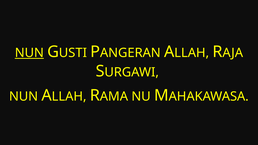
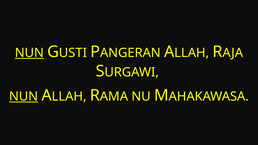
NUN at (24, 97) underline: none -> present
